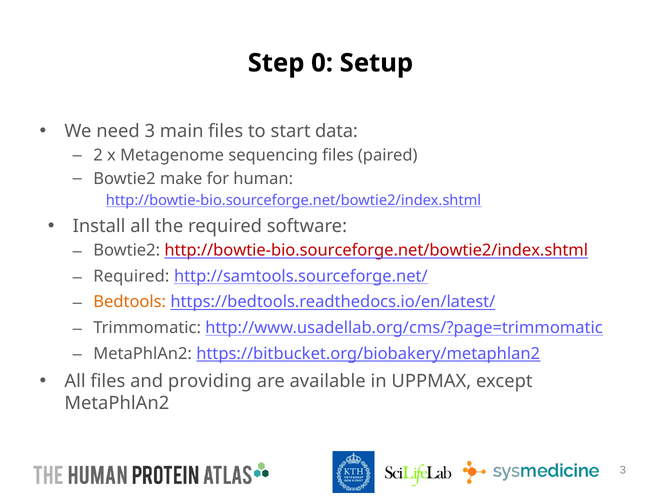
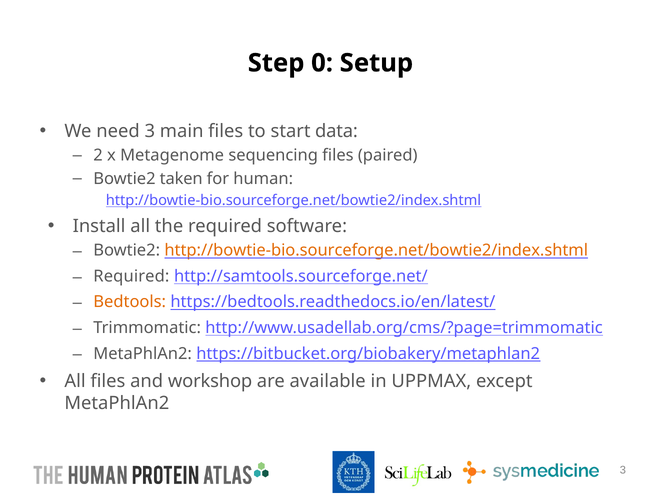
make: make -> taken
http://bowtie-bio.sourceforge.net/bowtie2/index.shtml at (376, 250) colour: red -> orange
providing: providing -> workshop
